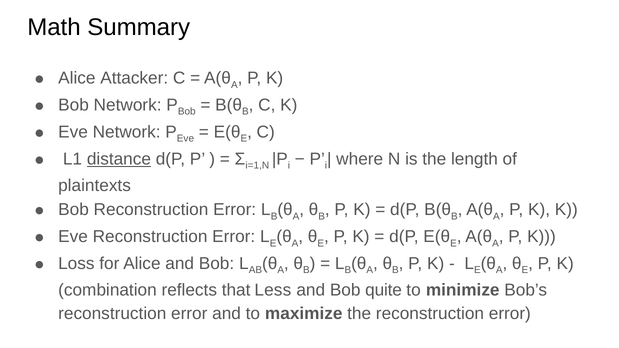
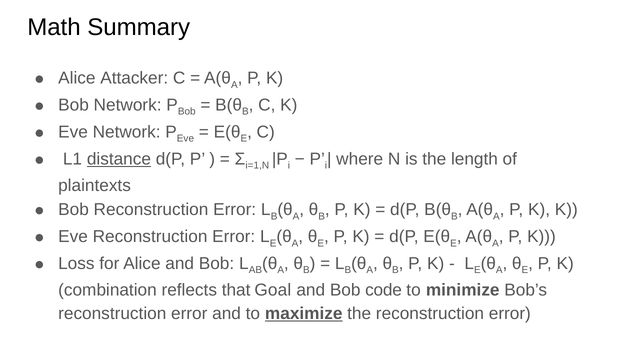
Less: Less -> Goal
quite: quite -> code
maximize underline: none -> present
